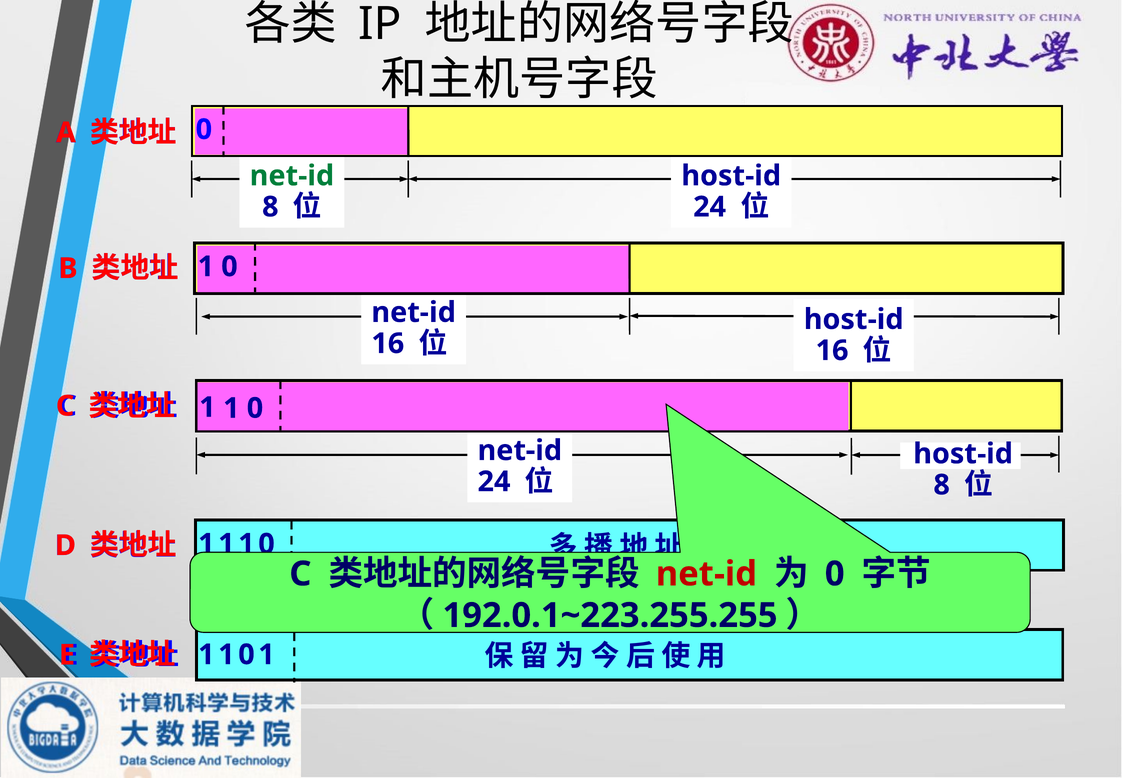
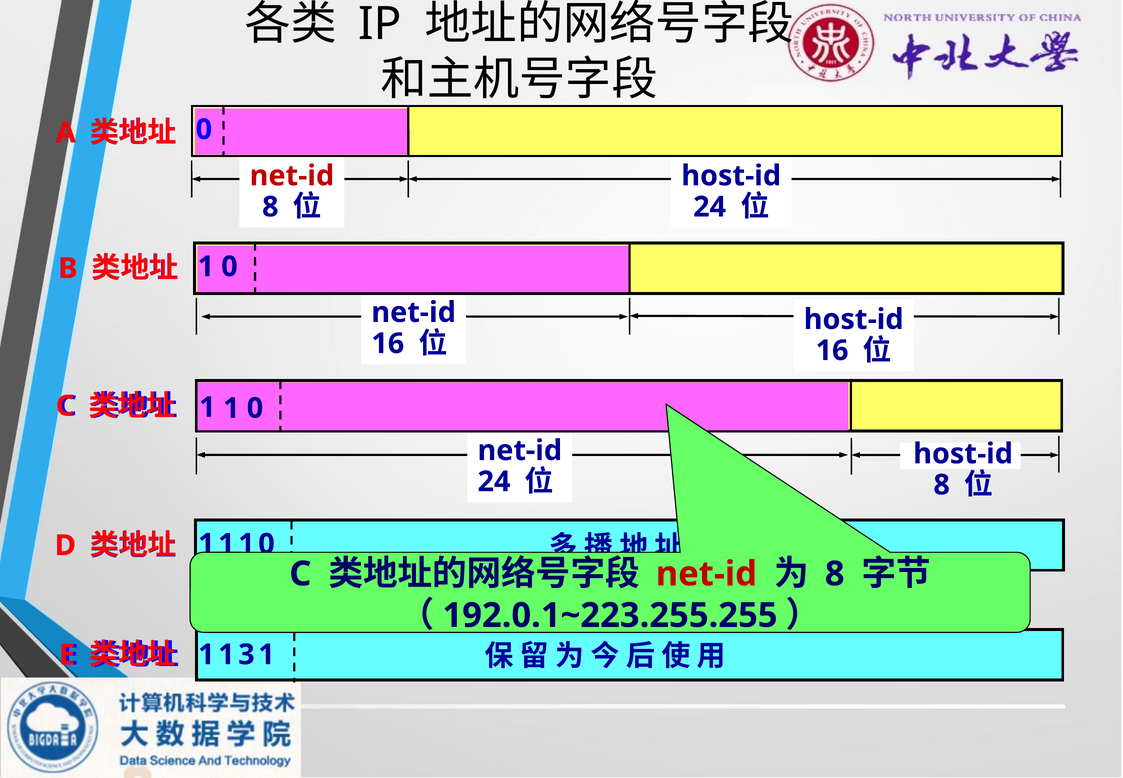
net-id at (292, 176) colour: green -> red
0 at (835, 574): 0 -> 8
0 at (246, 654): 0 -> 3
